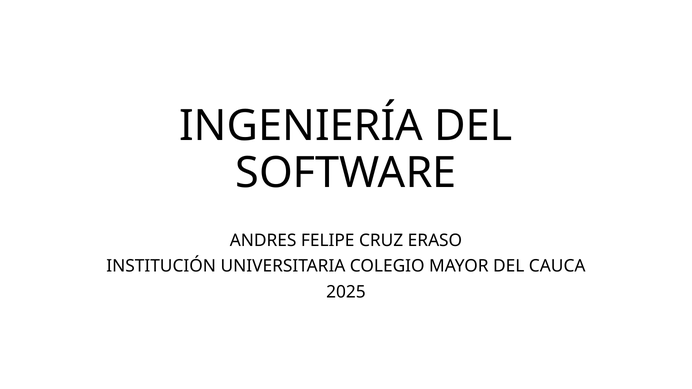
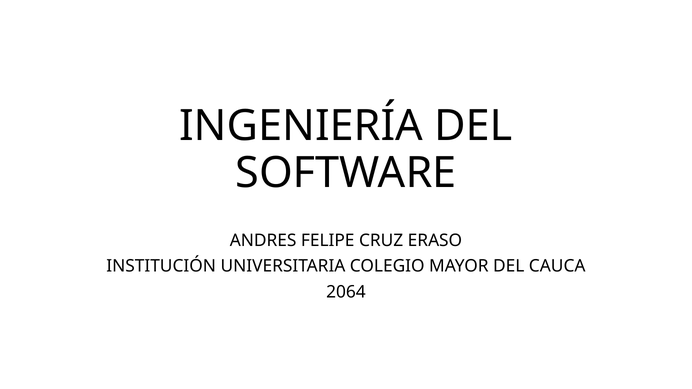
2025: 2025 -> 2064
